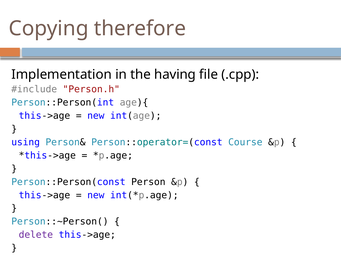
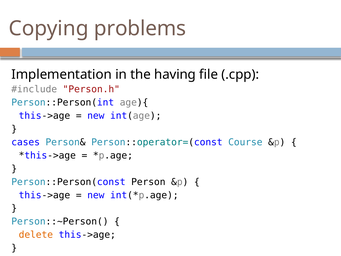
therefore: therefore -> problems
using: using -> cases
delete colour: purple -> orange
